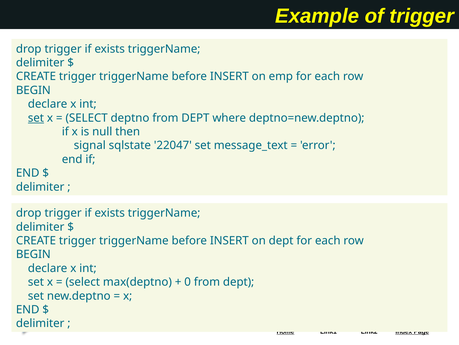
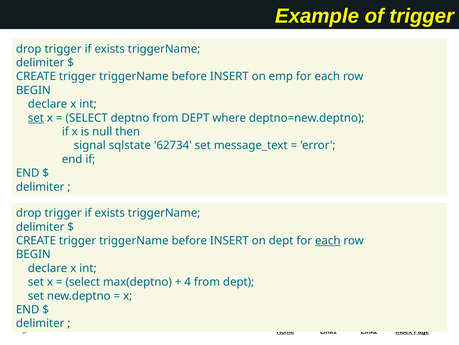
22047: 22047 -> 62734
each at (328, 240) underline: none -> present
0: 0 -> 4
